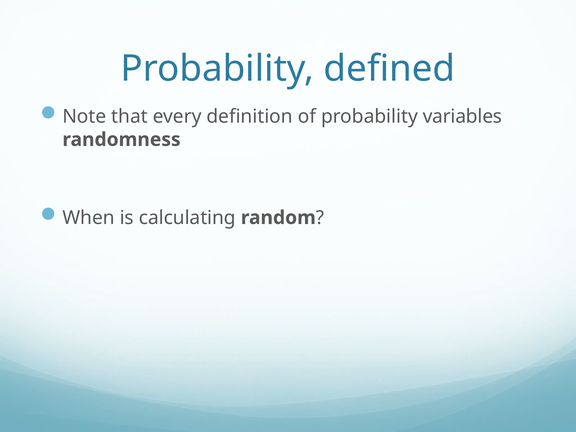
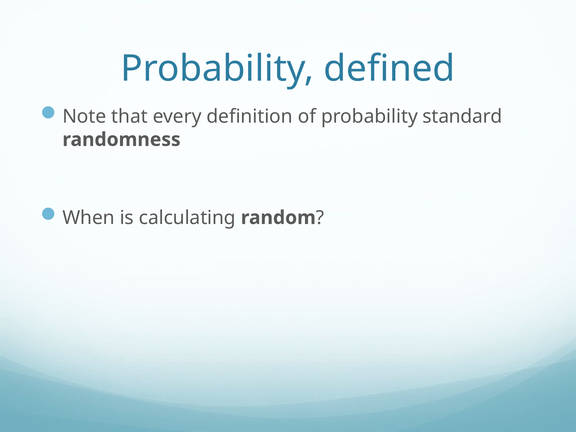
variables: variables -> standard
